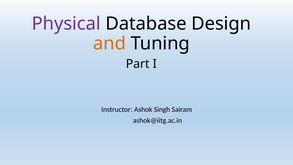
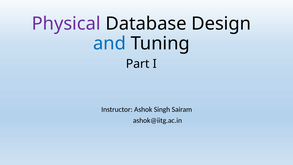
and colour: orange -> blue
